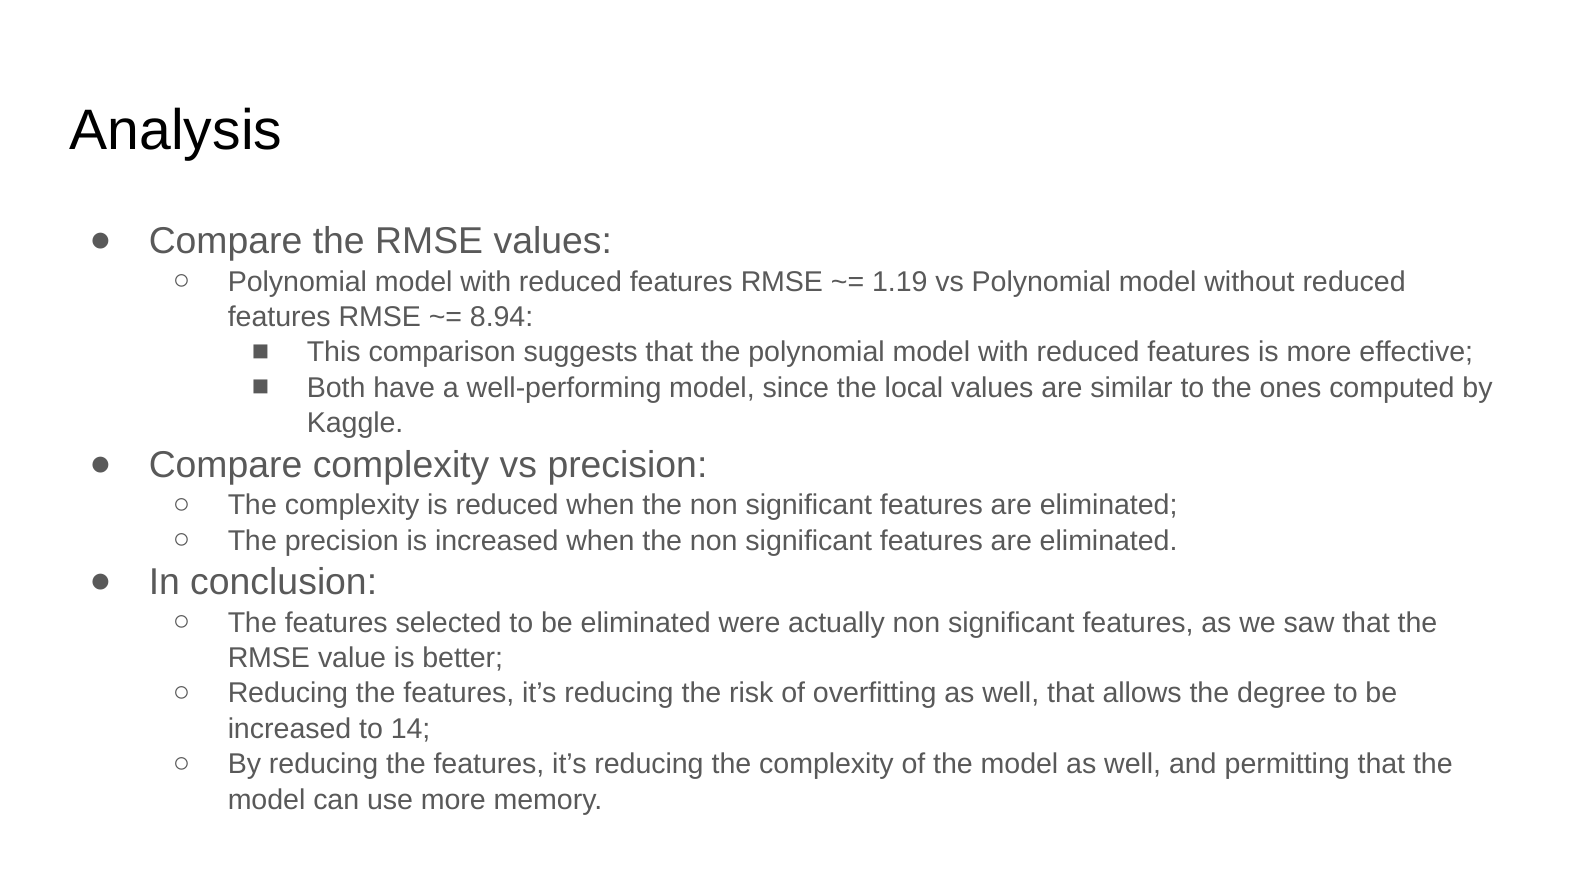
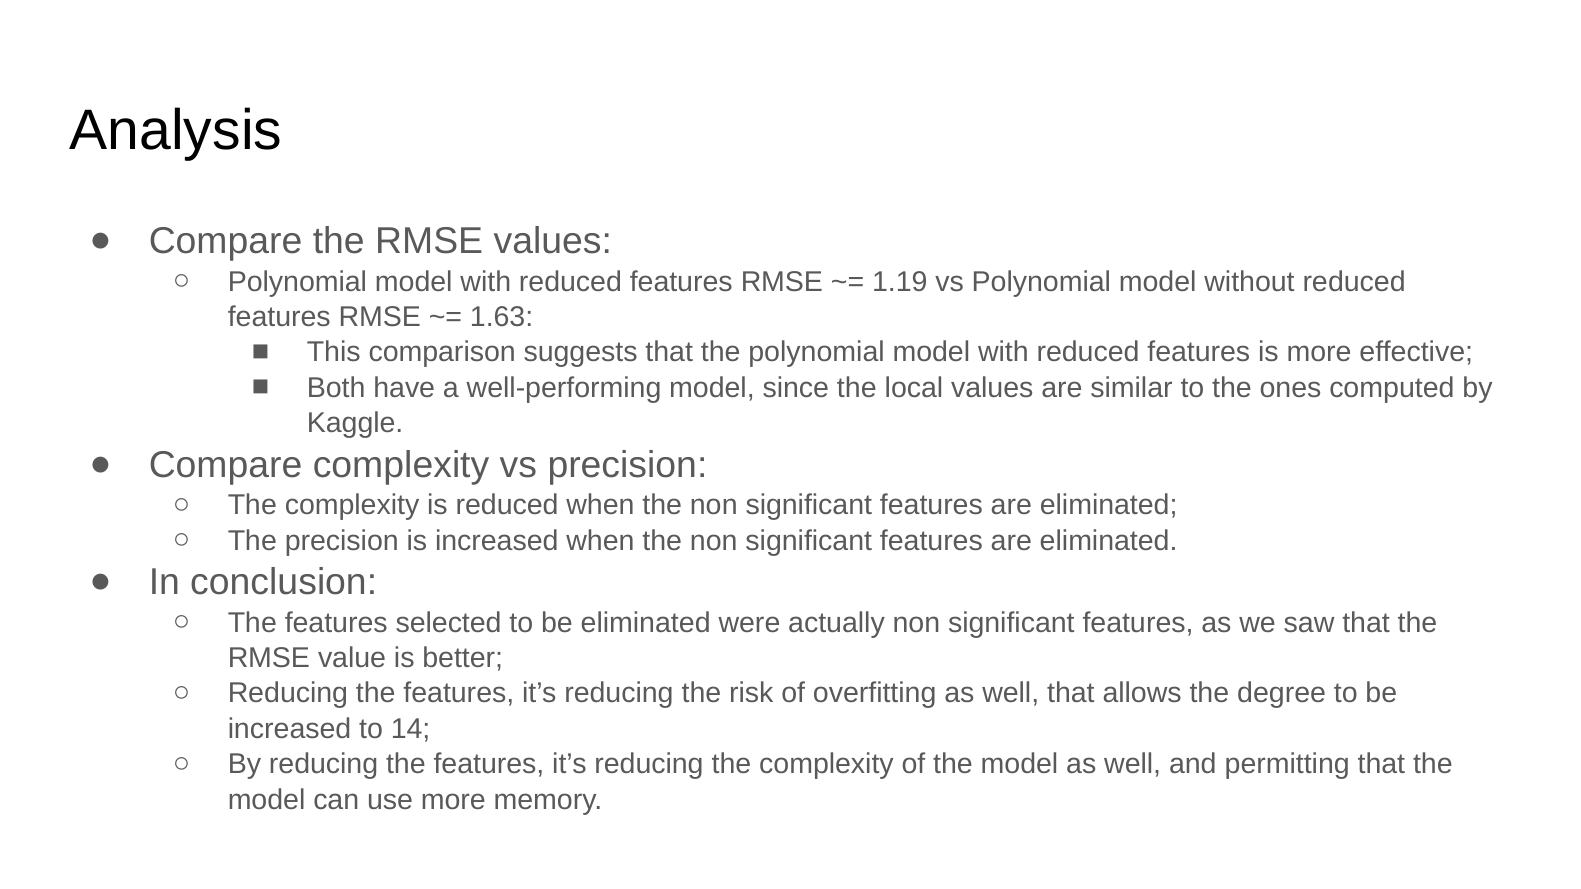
8.94: 8.94 -> 1.63
